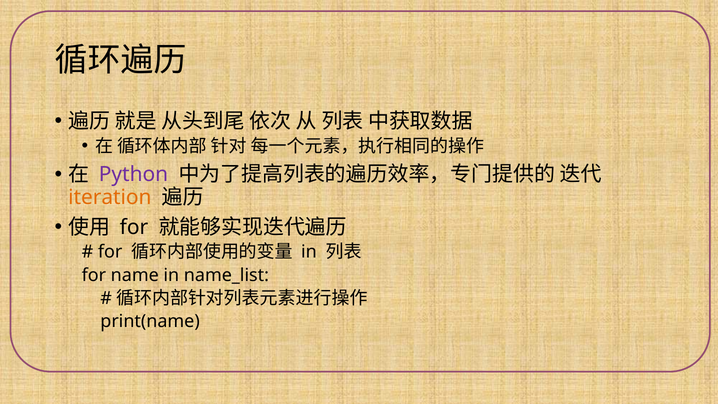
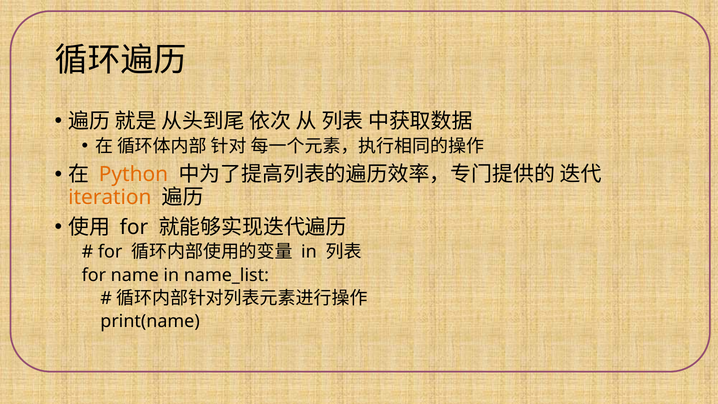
Python colour: purple -> orange
